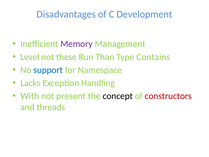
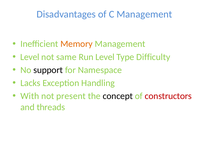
C Development: Development -> Management
Memory colour: purple -> orange
these: these -> same
Run Than: Than -> Level
Contains: Contains -> Difficulty
support colour: blue -> black
